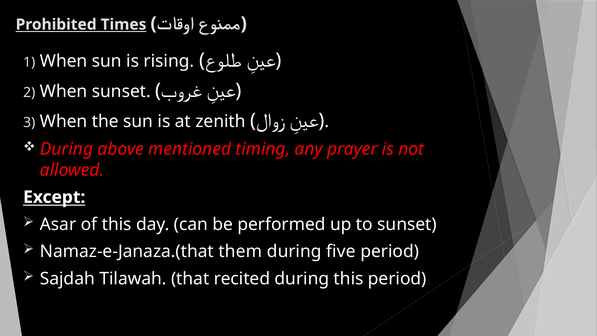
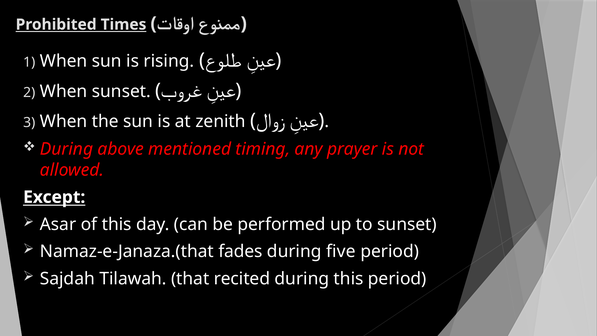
them: them -> fades
